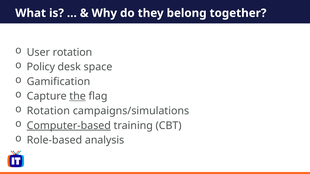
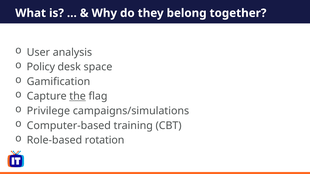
User rotation: rotation -> analysis
Rotation at (48, 111): Rotation -> Privilege
Computer-based underline: present -> none
analysis: analysis -> rotation
